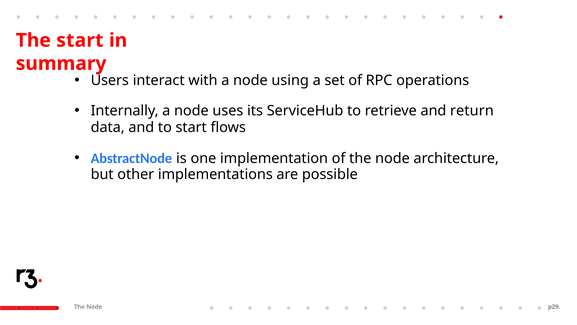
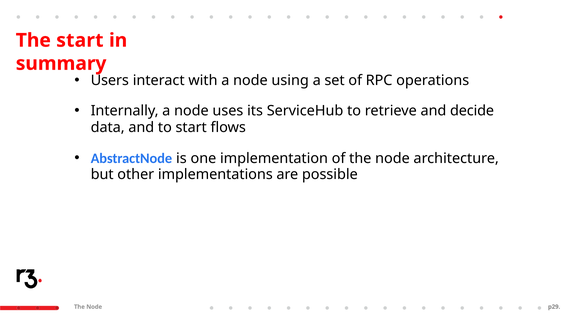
return: return -> decide
